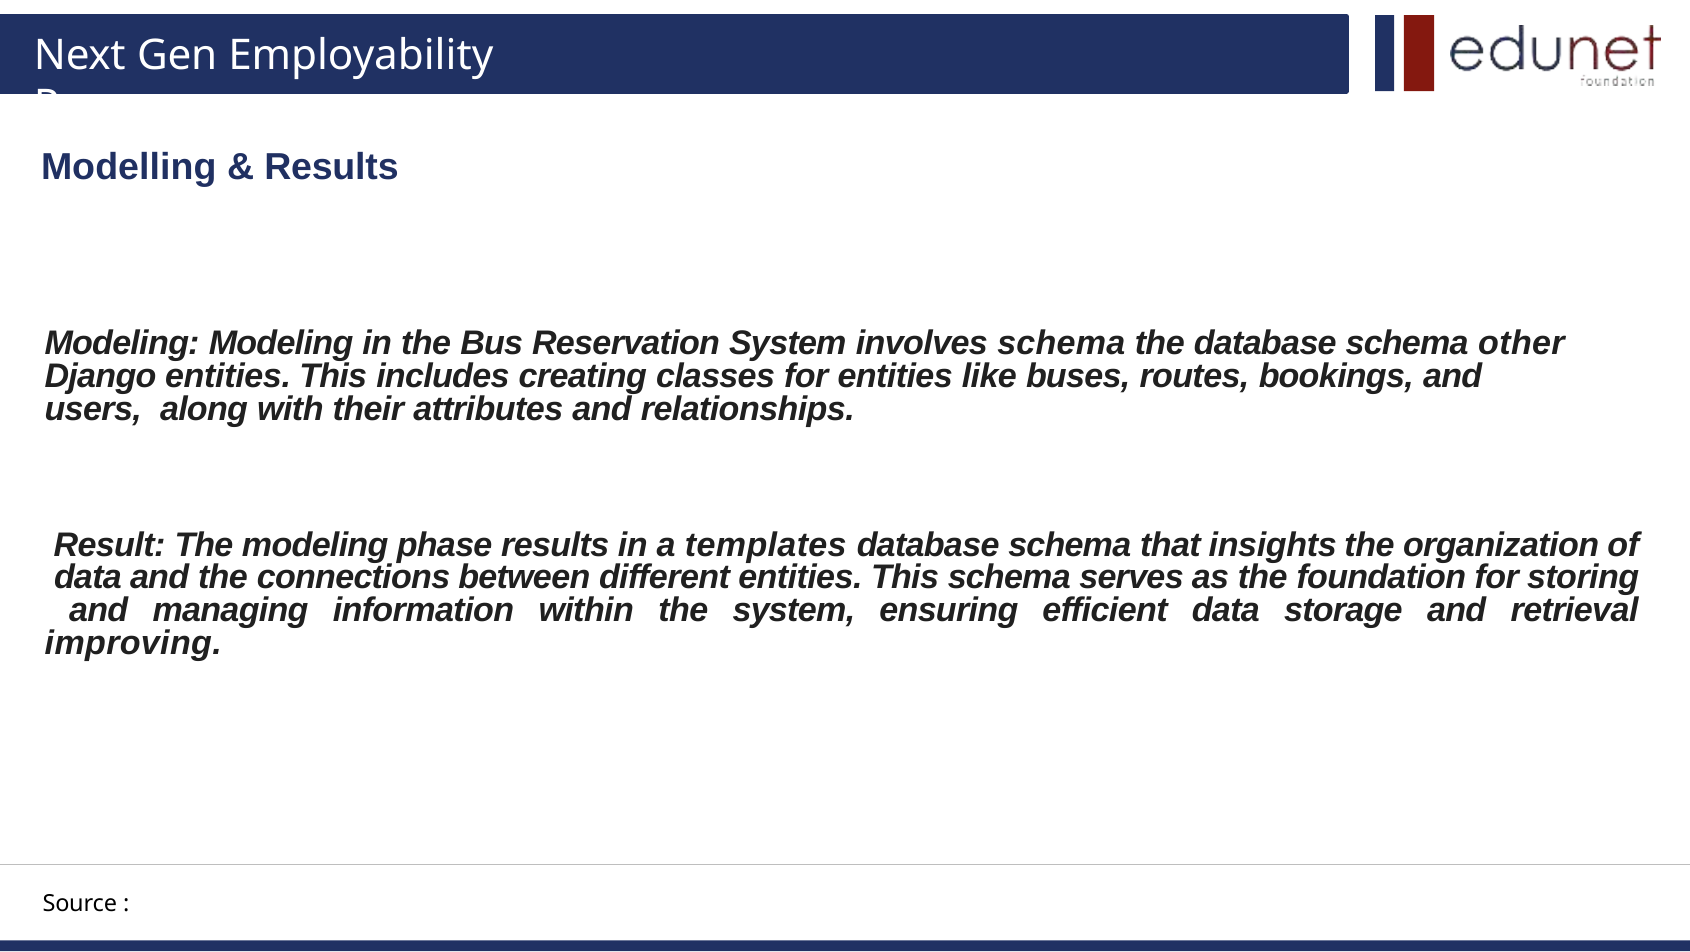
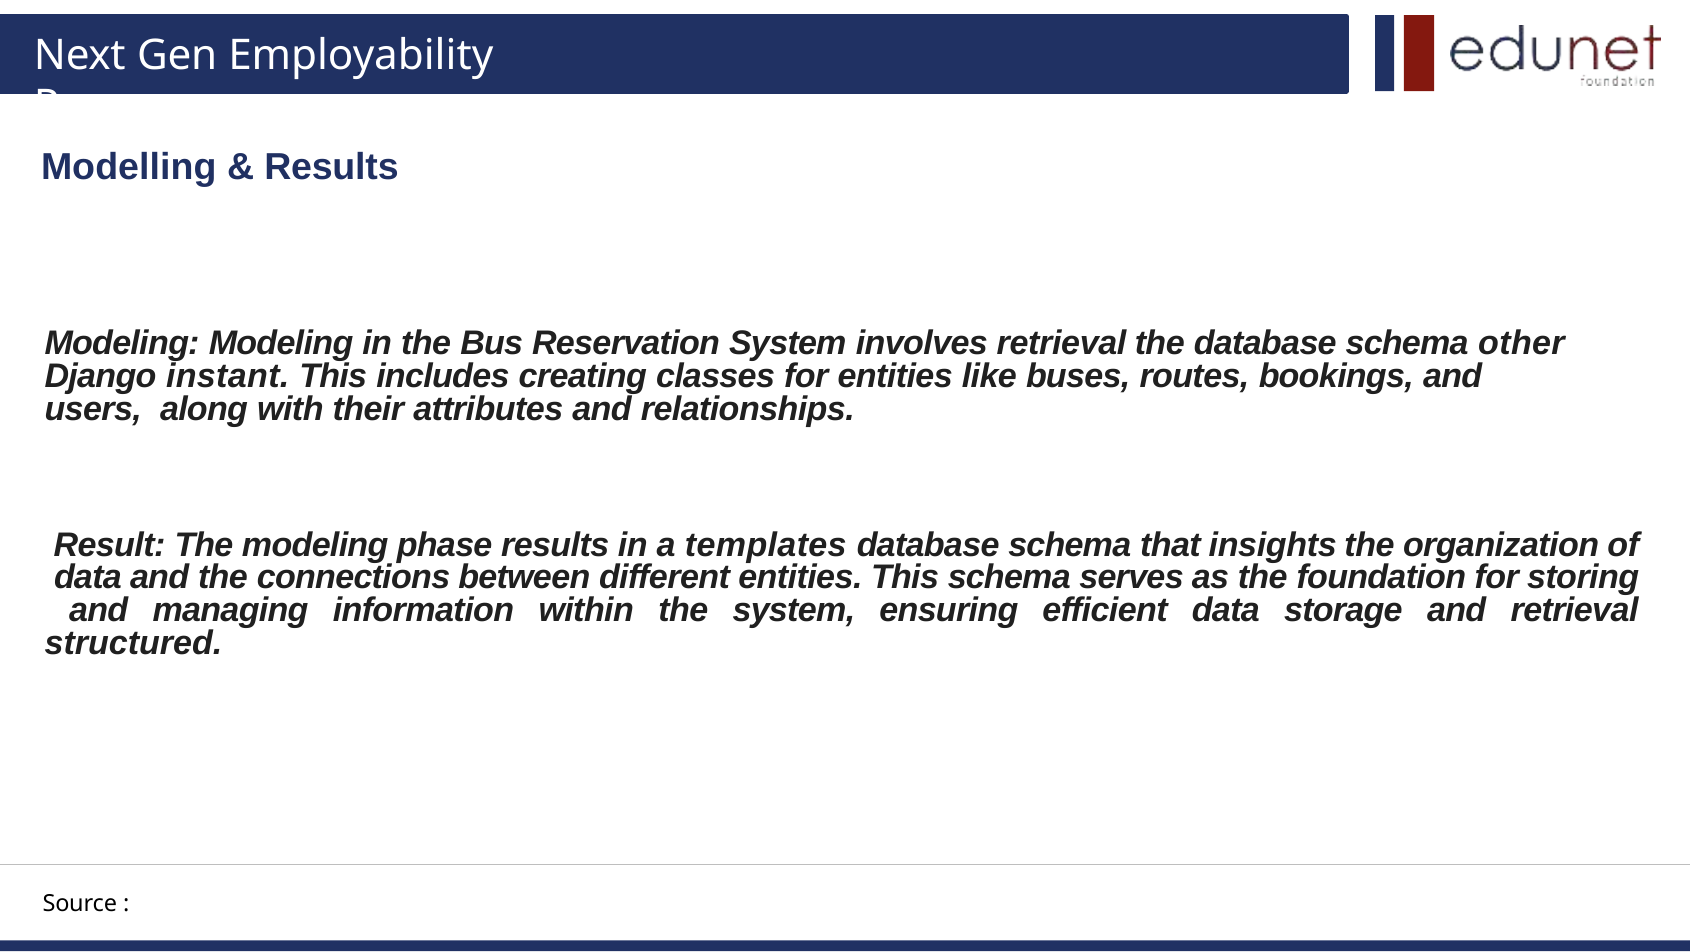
involves schema: schema -> retrieval
Django entities: entities -> instant
improving: improving -> structured
